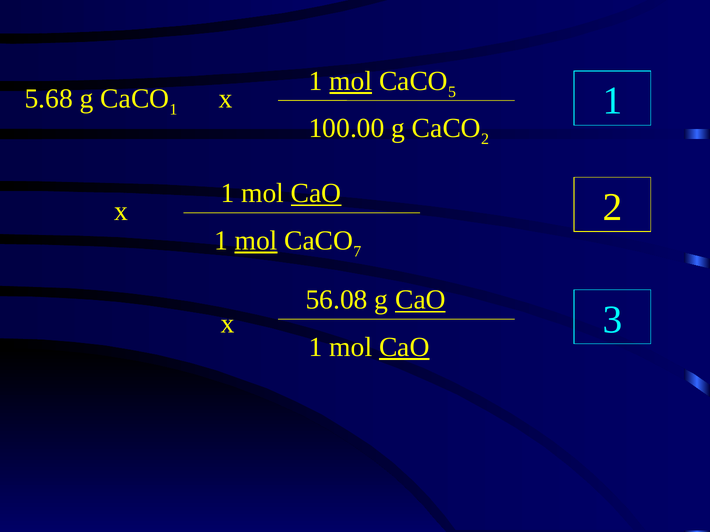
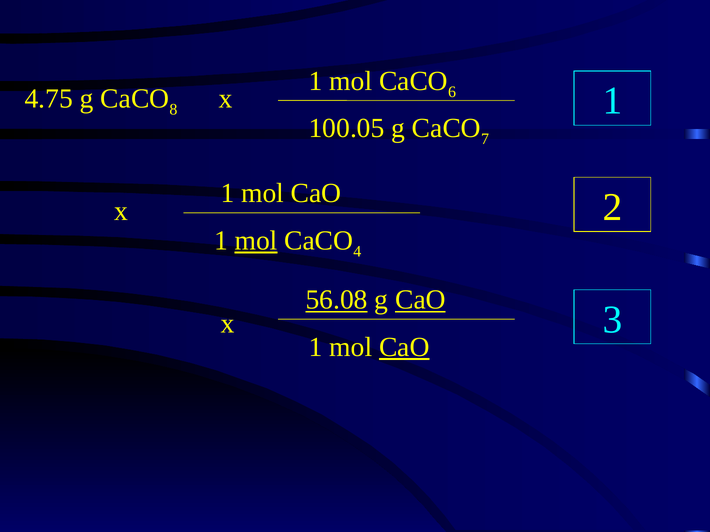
mol at (351, 81) underline: present -> none
5: 5 -> 6
5.68: 5.68 -> 4.75
1 at (173, 110): 1 -> 8
100.00: 100.00 -> 100.05
2 at (485, 139): 2 -> 7
CaO at (316, 194) underline: present -> none
7: 7 -> 4
56.08 underline: none -> present
